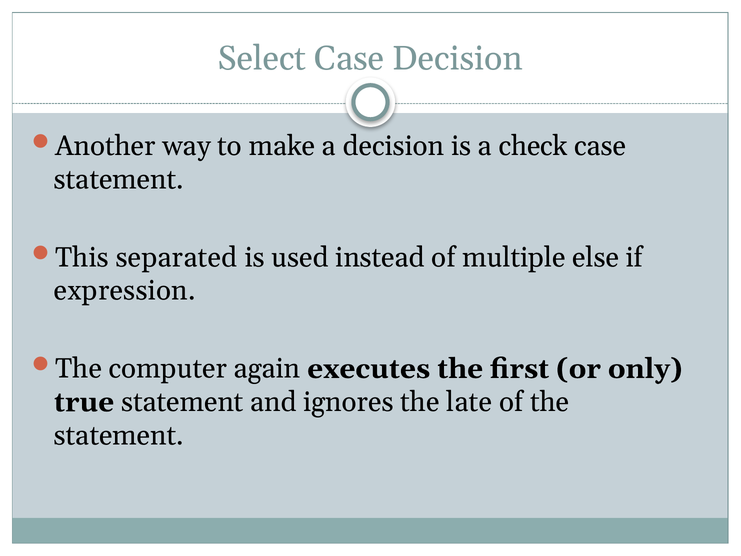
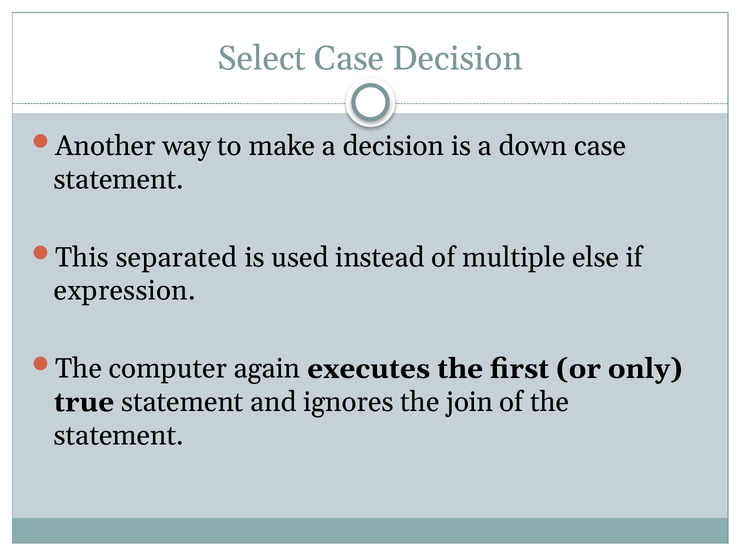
check: check -> down
late: late -> join
